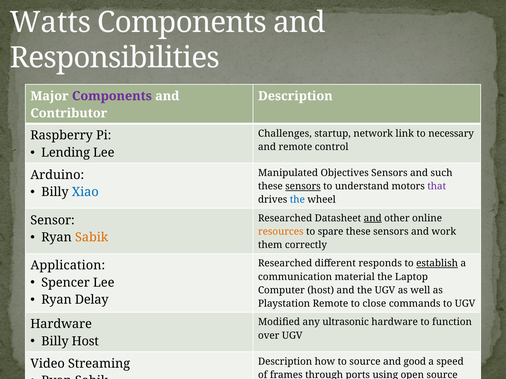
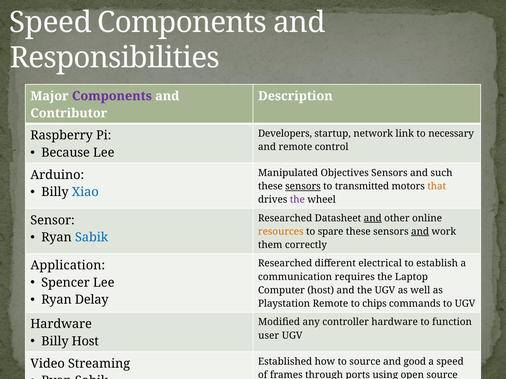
Watts at (50, 22): Watts -> Speed
Challenges: Challenges -> Developers
Lending: Lending -> Because
understand: understand -> transmitted
that colour: purple -> orange
the at (297, 200) colour: blue -> purple
and at (420, 232) underline: none -> present
Sabik at (92, 238) colour: orange -> blue
responds: responds -> electrical
establish underline: present -> none
material: material -> requires
close: close -> chips
ultrasonic: ultrasonic -> controller
over: over -> user
Description at (285, 362): Description -> Established
